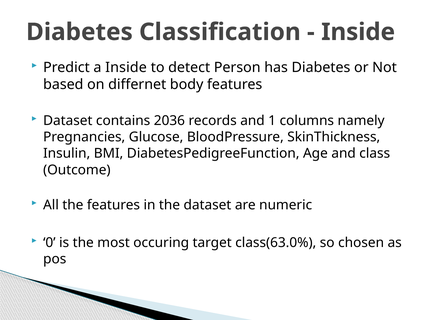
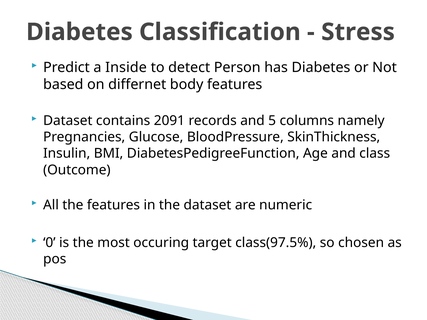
Inside at (358, 32): Inside -> Stress
2036: 2036 -> 2091
1: 1 -> 5
class(63.0%: class(63.0% -> class(97.5%
